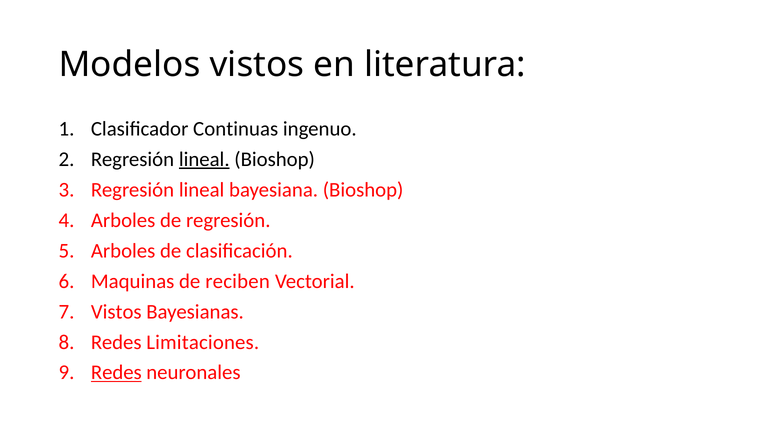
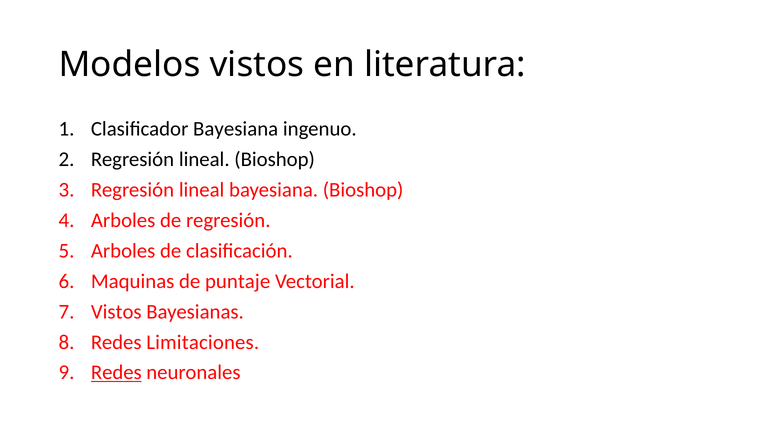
Clasificador Continuas: Continuas -> Bayesiana
lineal at (204, 159) underline: present -> none
reciben: reciben -> puntaje
